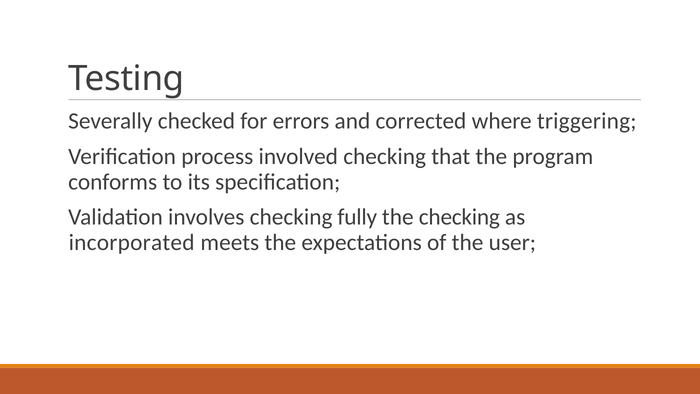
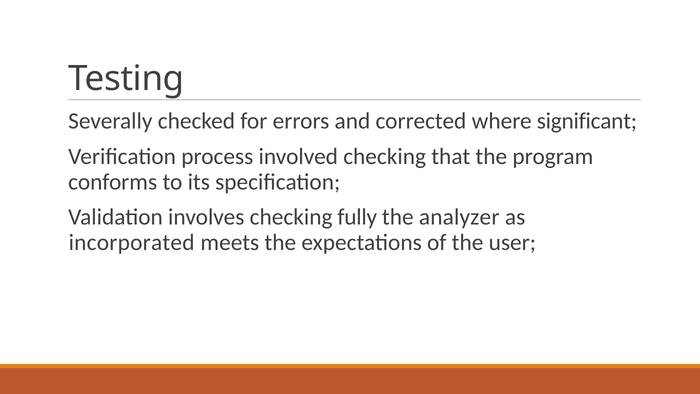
triggering: triggering -> significant
the checking: checking -> analyzer
